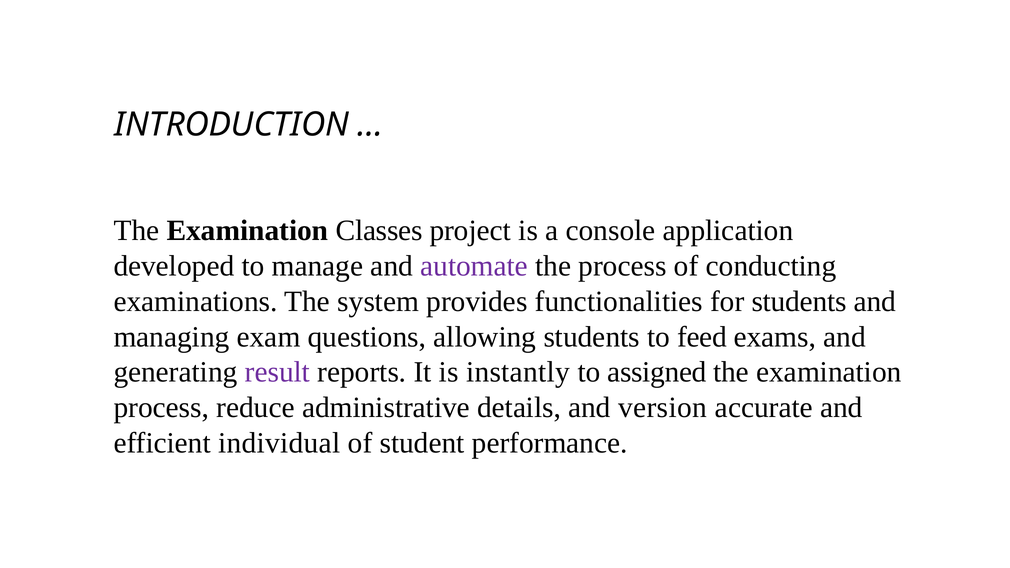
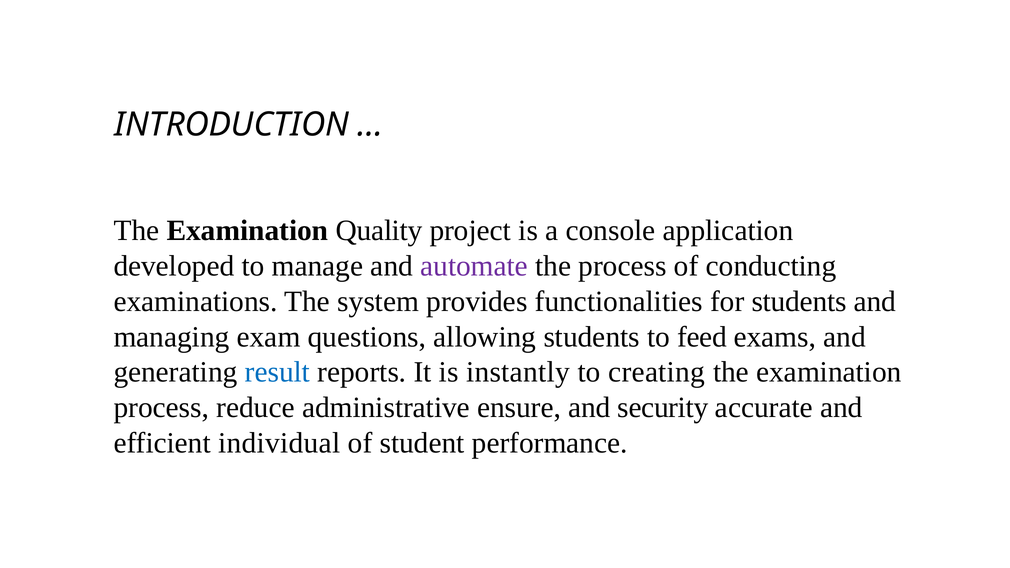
Classes: Classes -> Quality
result colour: purple -> blue
assigned: assigned -> creating
details: details -> ensure
version: version -> security
